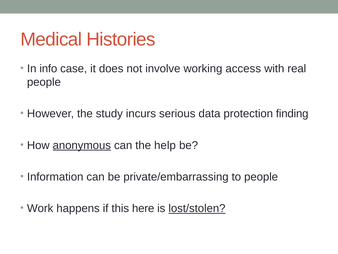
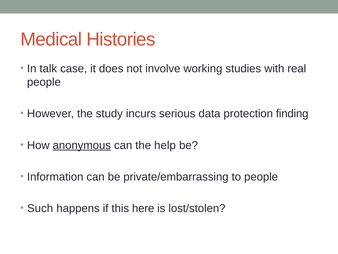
info: info -> talk
access: access -> studies
Work: Work -> Such
lost/stolen underline: present -> none
